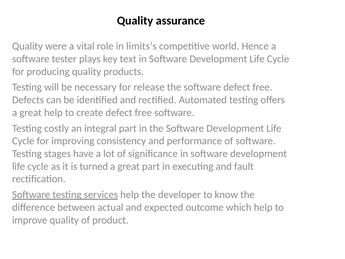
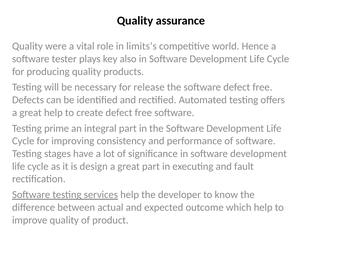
text: text -> also
costly: costly -> prime
turned: turned -> design
